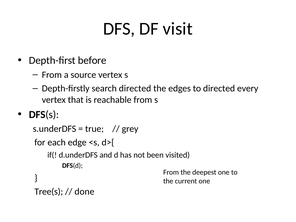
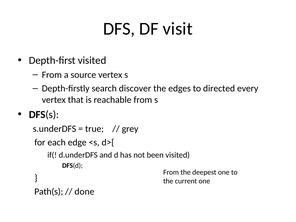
Depth-first before: before -> visited
search directed: directed -> discover
Tree(s: Tree(s -> Path(s
